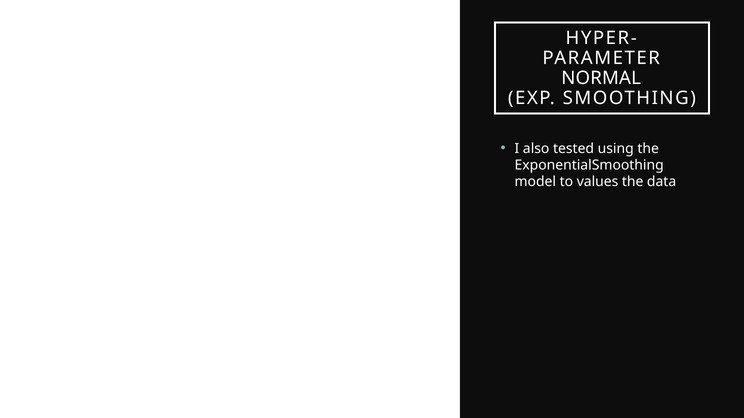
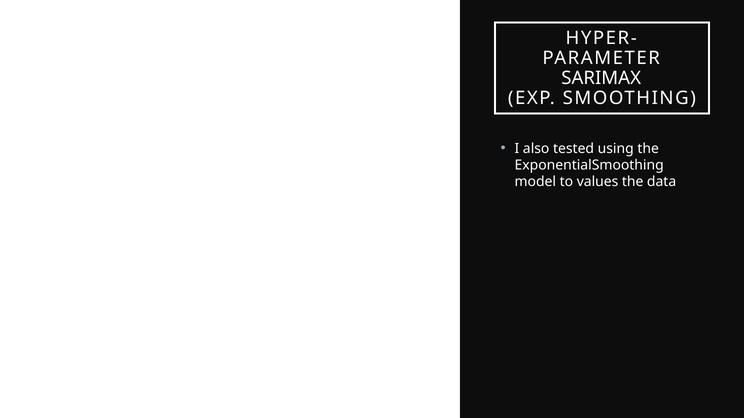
NORMAL: NORMAL -> SARIMAX
